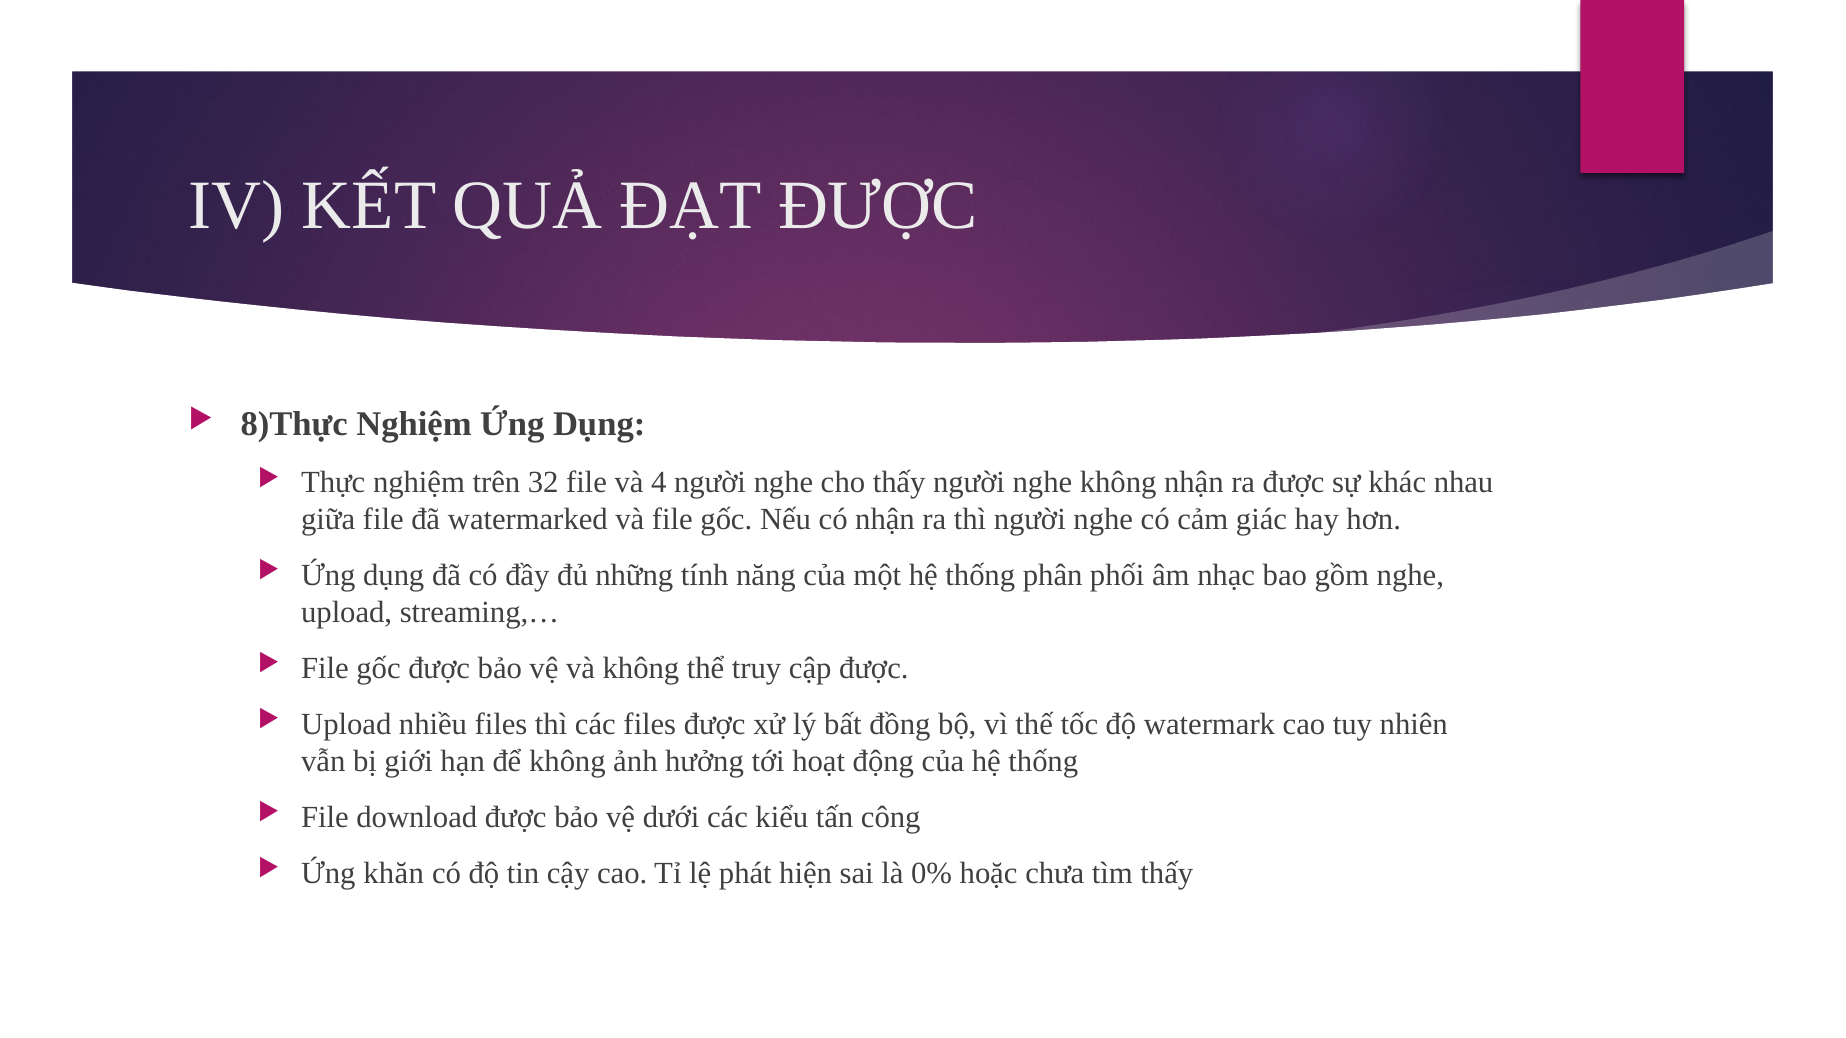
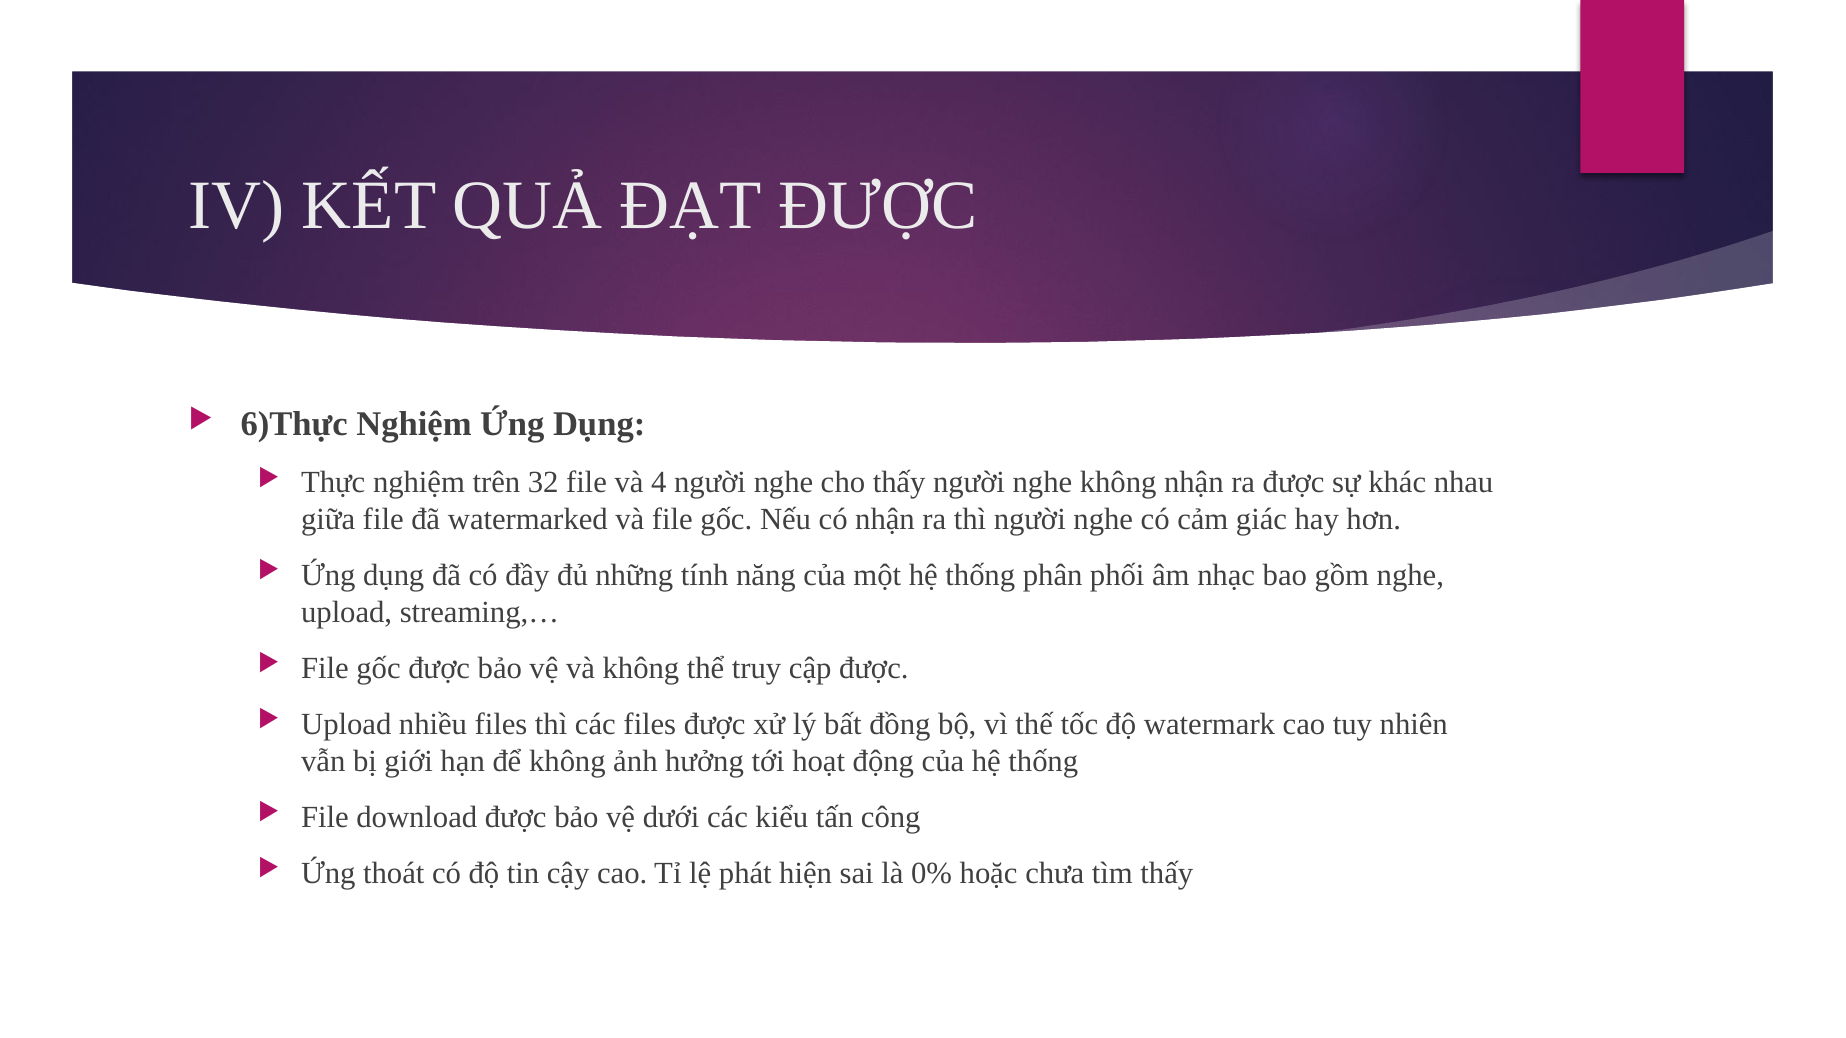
8)Thực: 8)Thực -> 6)Thực
khăn: khăn -> thoát
